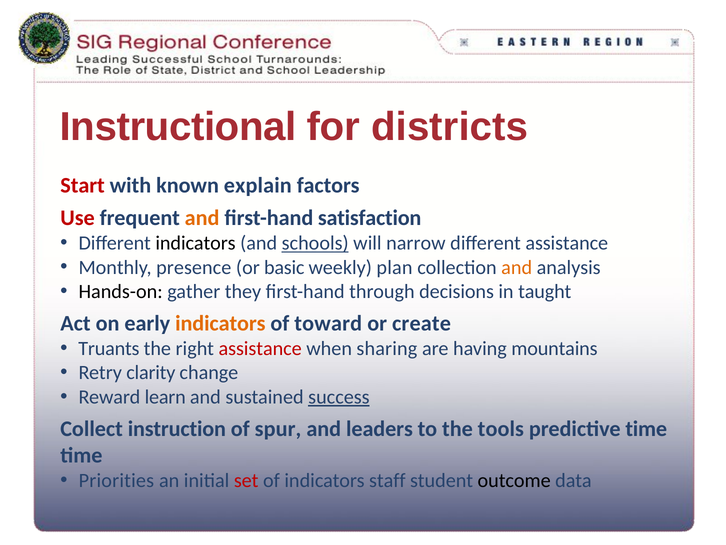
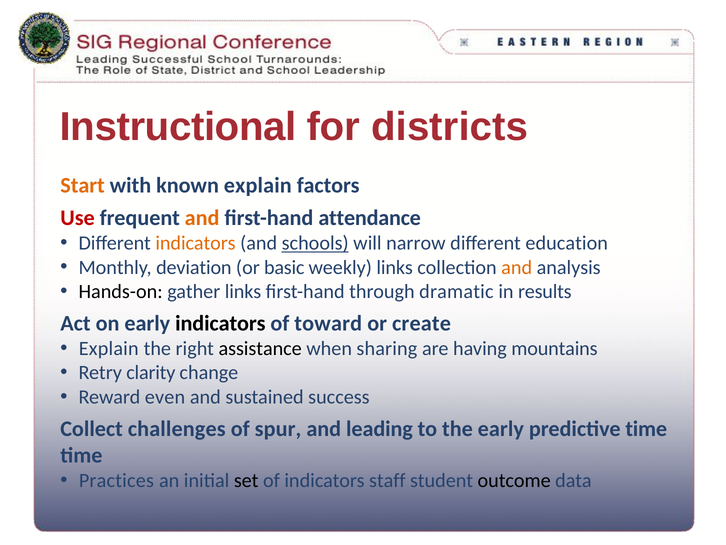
Start colour: red -> orange
satisfaction: satisfaction -> attendance
indicators at (196, 243) colour: black -> orange
different assistance: assistance -> education
presence: presence -> deviation
weekly plan: plan -> links
gather they: they -> links
decisions: decisions -> dramatic
taught: taught -> results
indicators at (220, 323) colour: orange -> black
Truants at (109, 348): Truants -> Explain
assistance at (260, 348) colour: red -> black
learn: learn -> even
success underline: present -> none
instruction: instruction -> challenges
leaders: leaders -> leading
the tools: tools -> early
Priorities: Priorities -> Practices
set colour: red -> black
